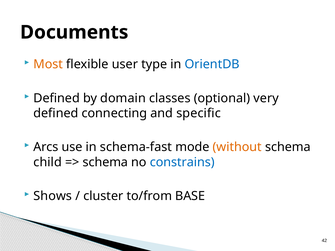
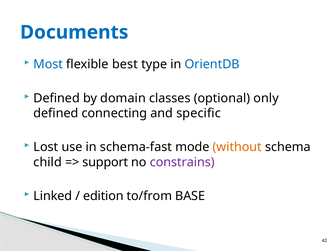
Documents colour: black -> blue
Most colour: orange -> blue
user: user -> best
very: very -> only
Arcs: Arcs -> Lost
schema at (105, 162): schema -> support
constrains colour: blue -> purple
Shows: Shows -> Linked
cluster: cluster -> edition
